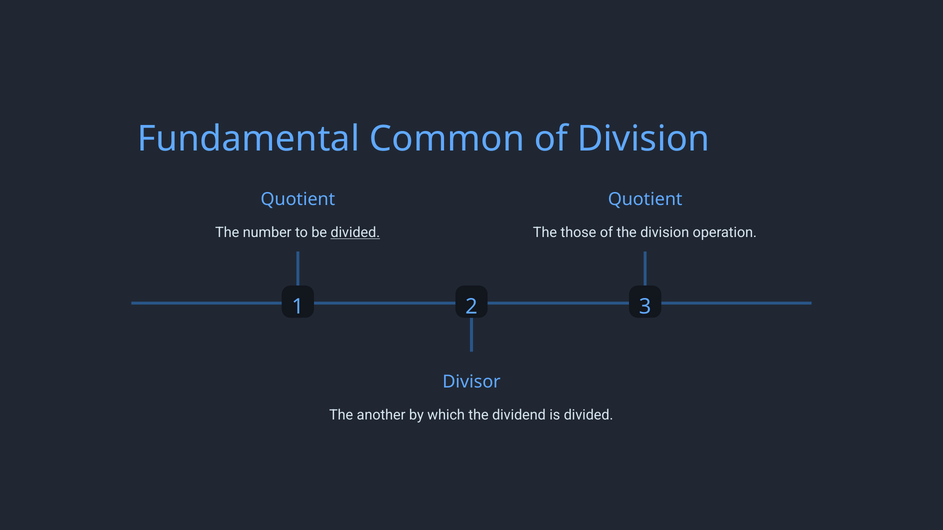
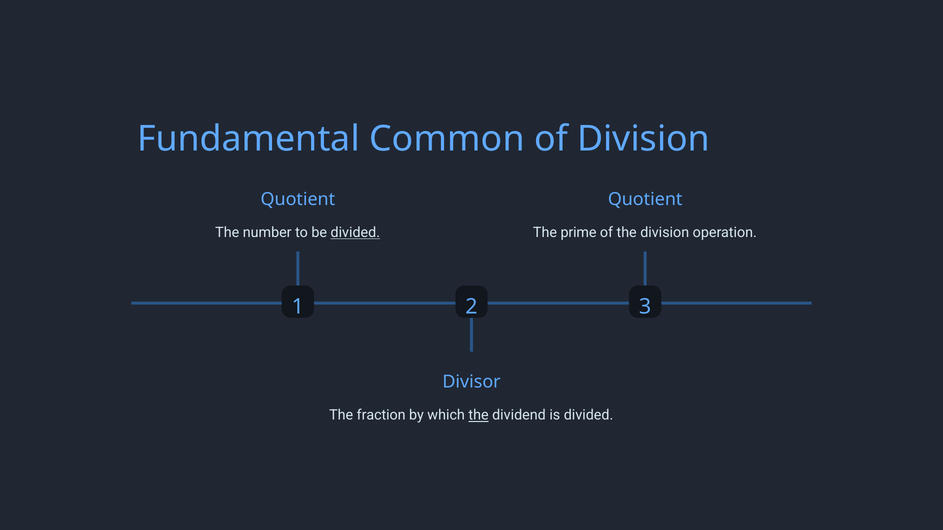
those: those -> prime
another: another -> fraction
the at (479, 416) underline: none -> present
